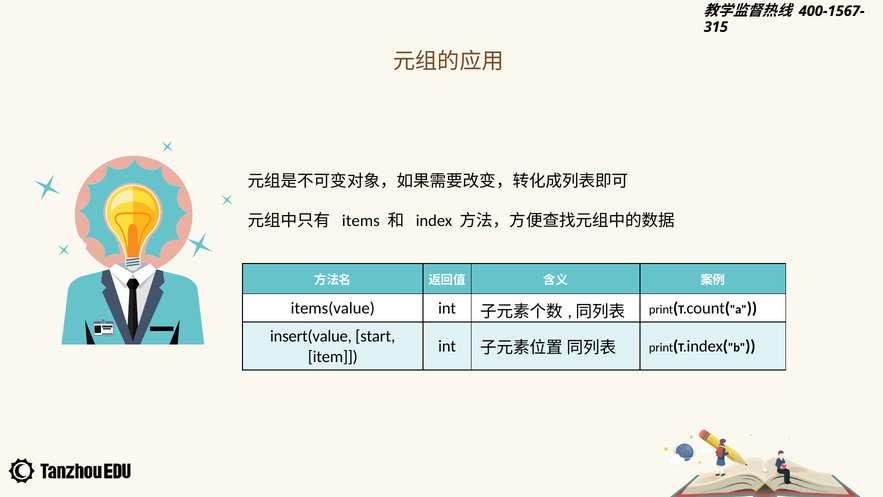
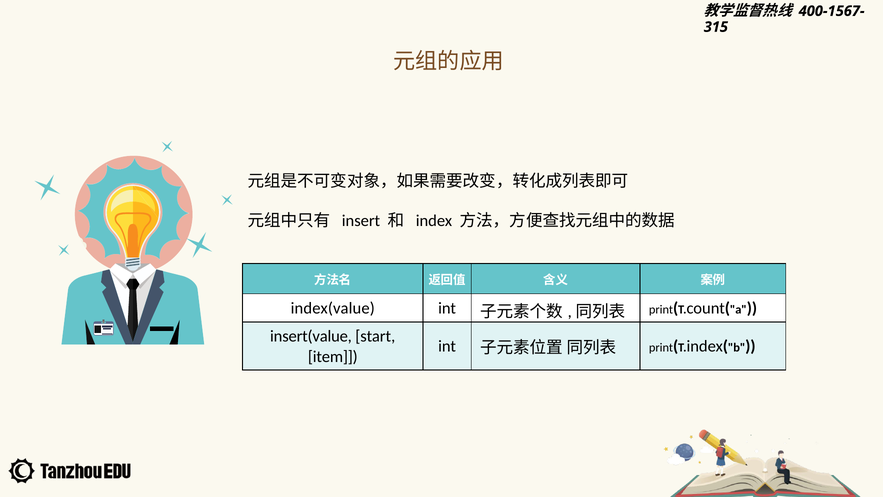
items: items -> insert
items(value: items(value -> index(value
